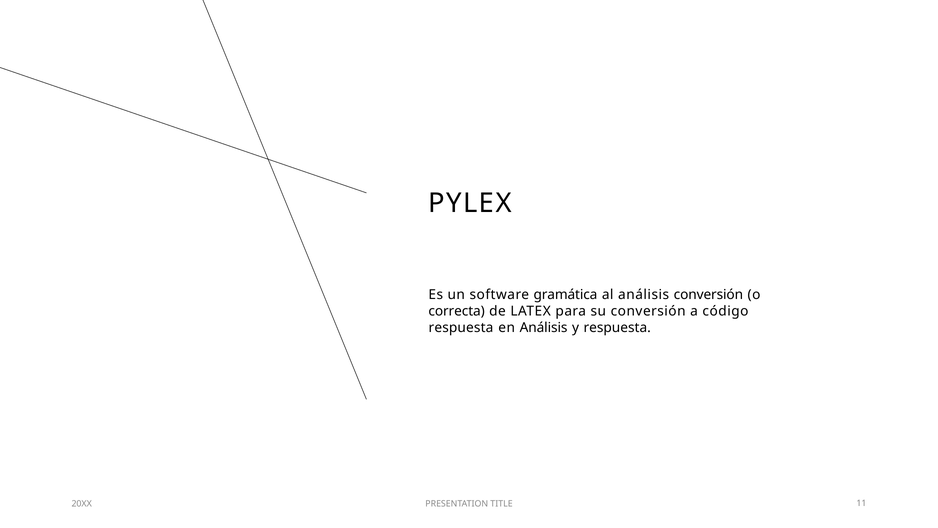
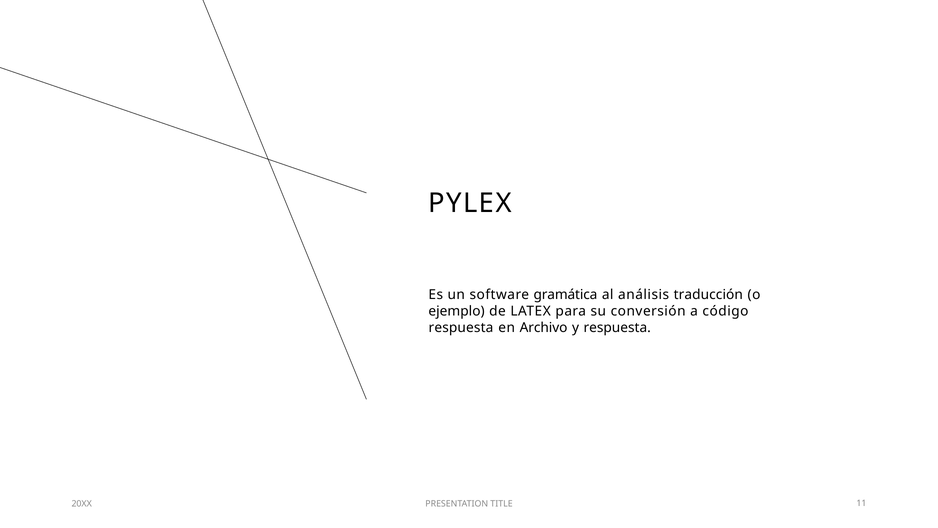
análisis conversión: conversión -> traducción
correcta: correcta -> ejemplo
en Análisis: Análisis -> Archivo
